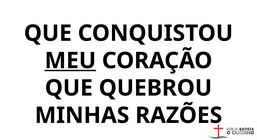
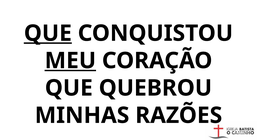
QUE at (48, 33) underline: none -> present
